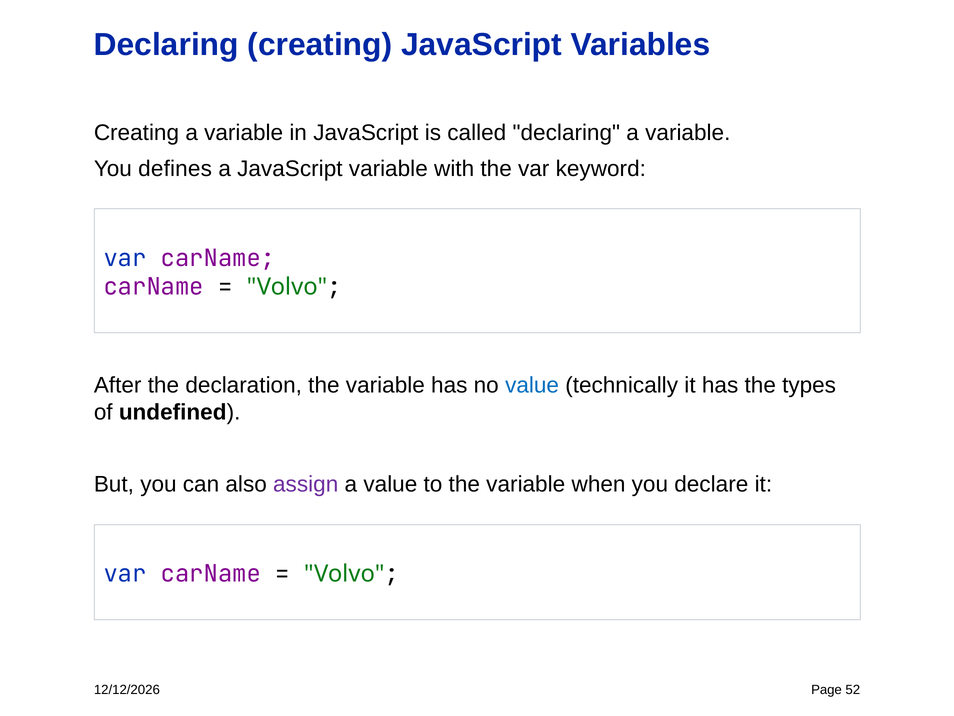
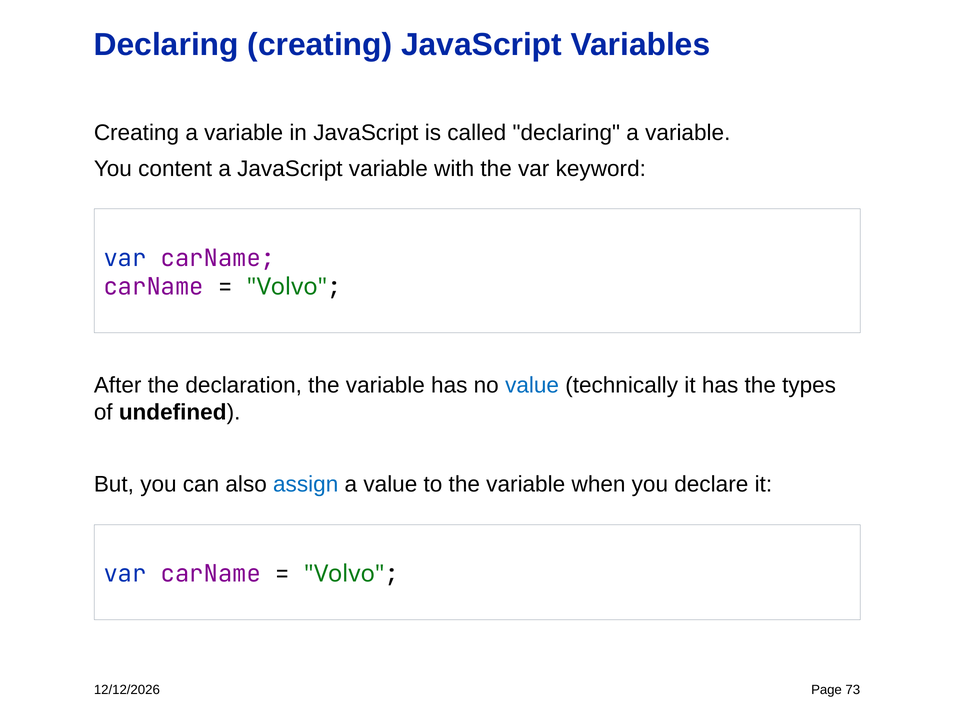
defines: defines -> content
assign colour: purple -> blue
52: 52 -> 73
